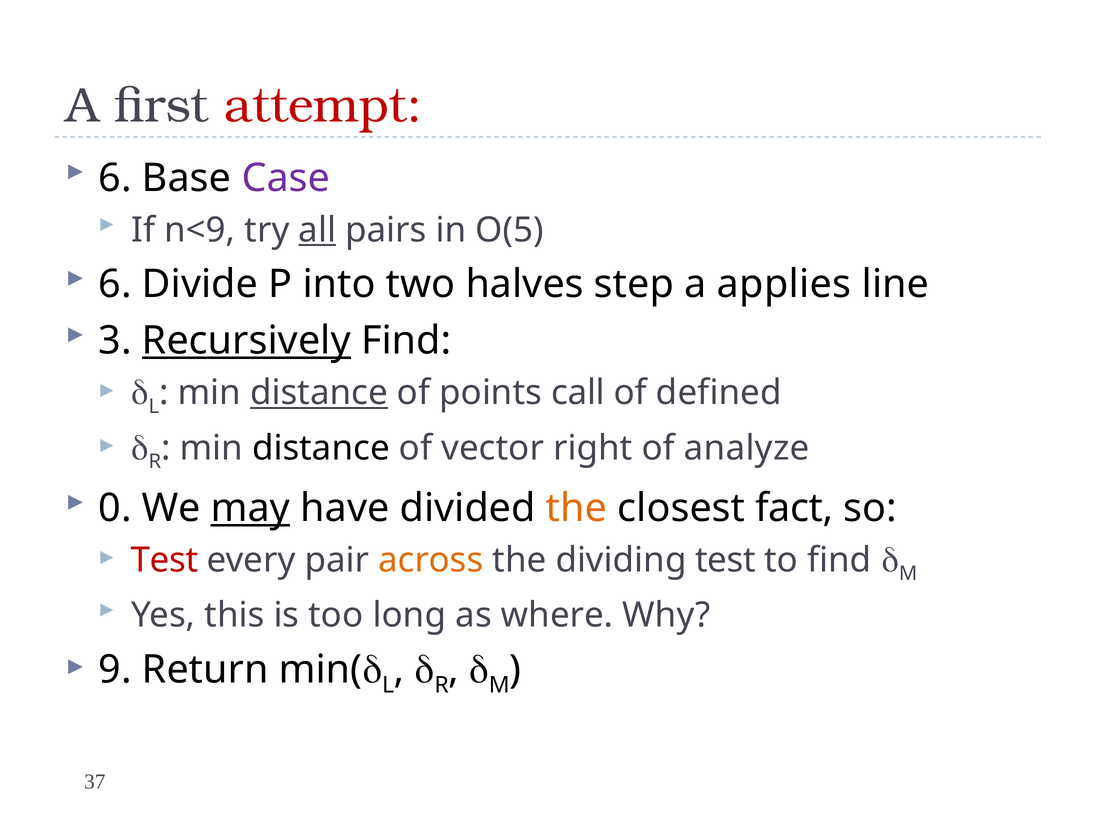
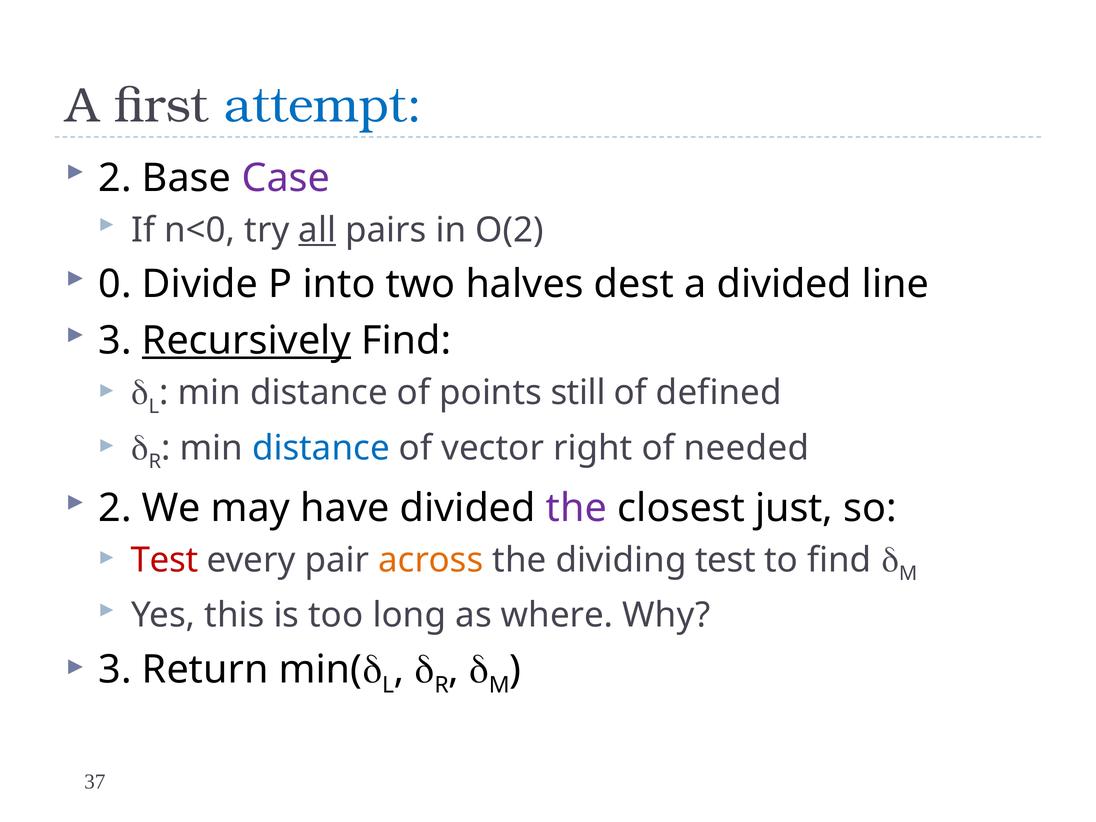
attempt colour: red -> blue
6 at (115, 178): 6 -> 2
n<9: n<9 -> n<0
O(5: O(5 -> O(2
6 at (115, 284): 6 -> 0
step: step -> dest
a applies: applies -> divided
distance at (319, 393) underline: present -> none
call: call -> still
distance at (321, 448) colour: black -> blue
analyze: analyze -> needed
0 at (115, 508): 0 -> 2
may underline: present -> none
the at (576, 508) colour: orange -> purple
fact: fact -> just
9 at (115, 670): 9 -> 3
